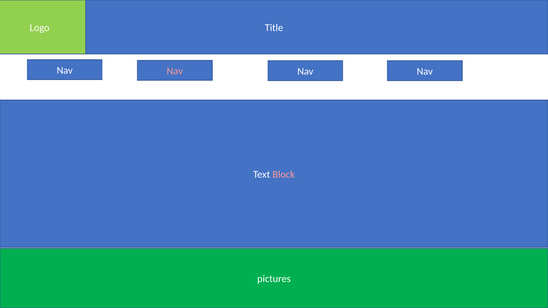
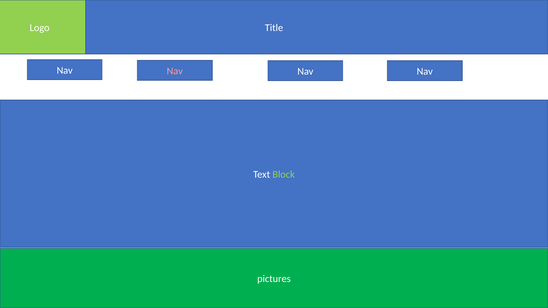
Block colour: pink -> light green
